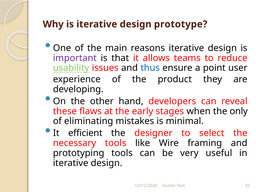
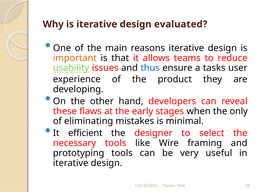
prototype: prototype -> evaluated
important colour: purple -> orange
point: point -> tasks
